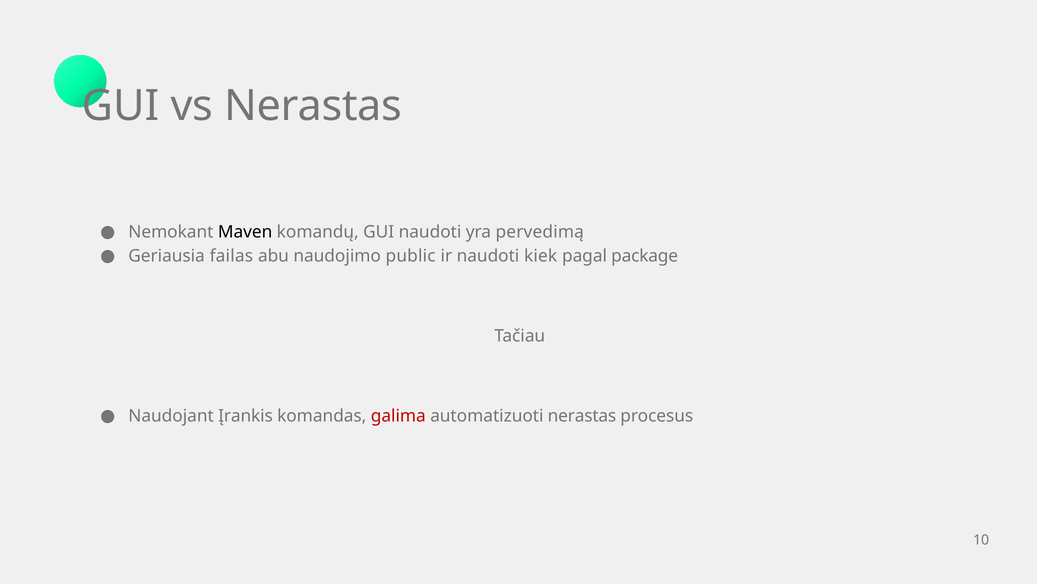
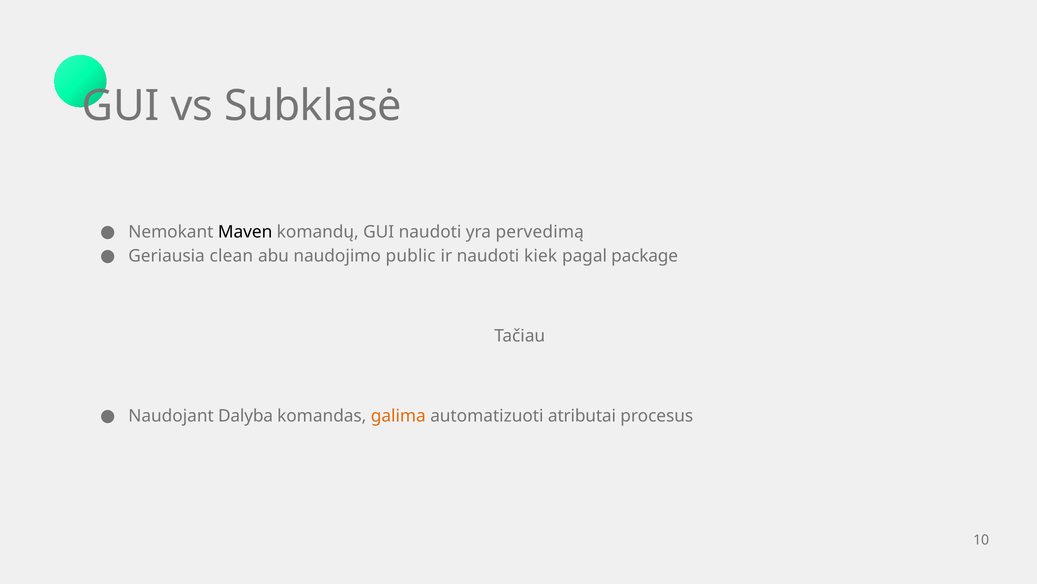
vs Nerastas: Nerastas -> Subklasė
failas: failas -> clean
Įrankis: Įrankis -> Dalyba
galima colour: red -> orange
automatizuoti nerastas: nerastas -> atributai
